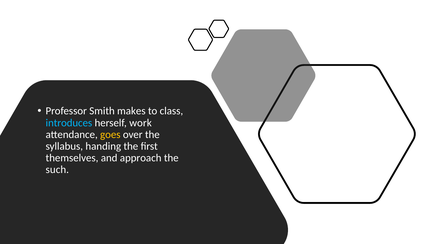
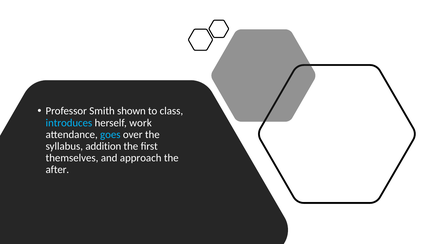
makes: makes -> shown
goes colour: yellow -> light blue
handing: handing -> addition
such: such -> after
